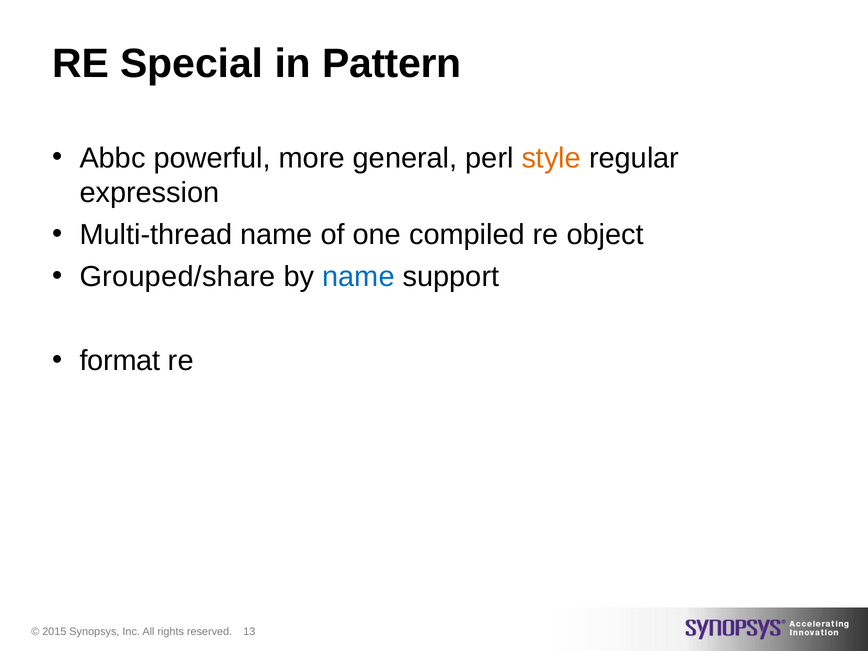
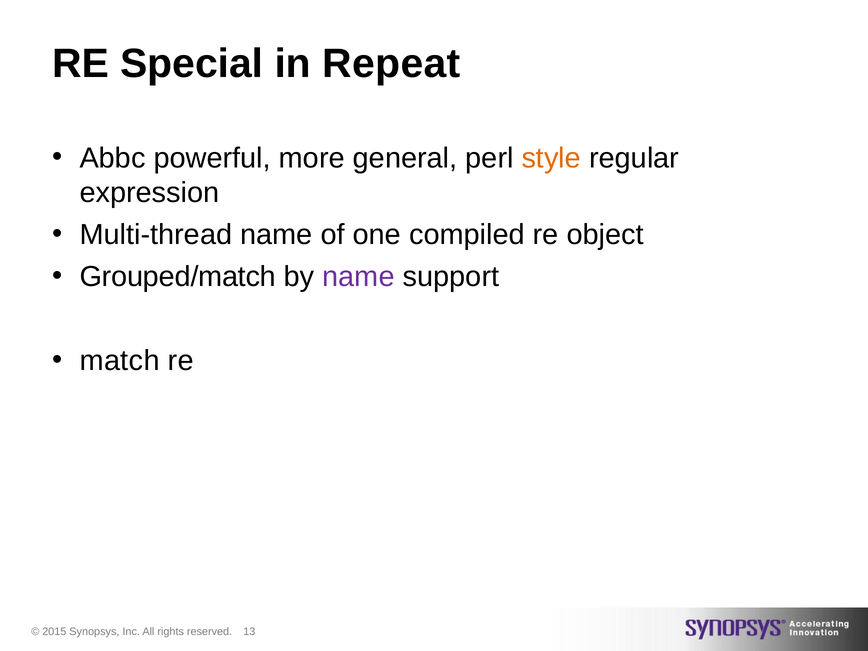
Pattern: Pattern -> Repeat
Grouped/share: Grouped/share -> Grouped/match
name at (358, 277) colour: blue -> purple
format: format -> match
